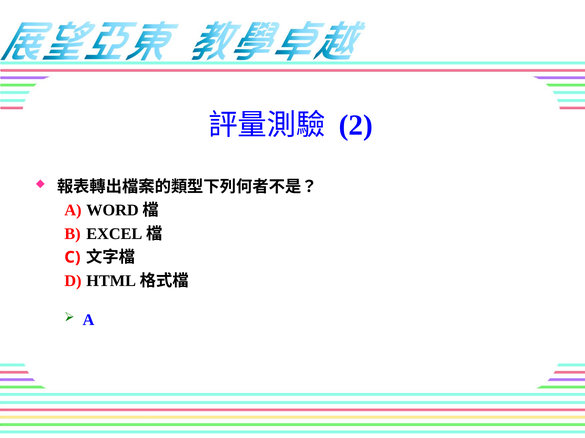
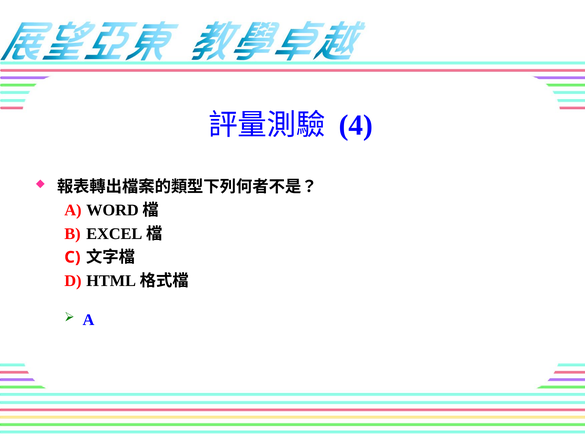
2: 2 -> 4
